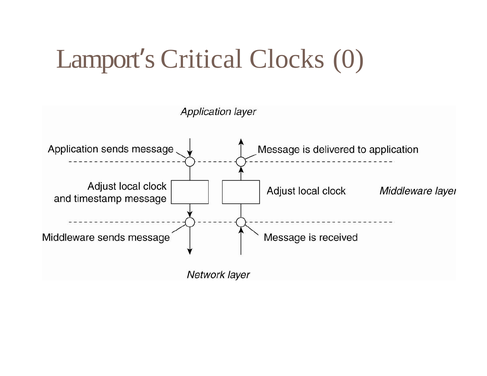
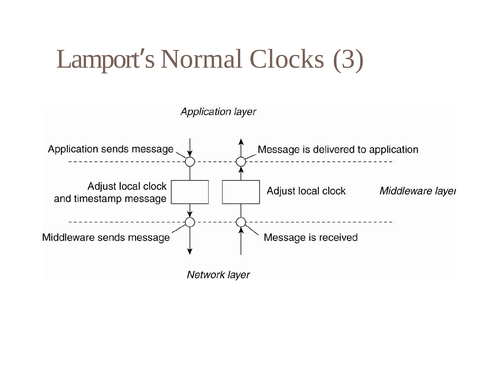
Critical: Critical -> Normal
0: 0 -> 3
